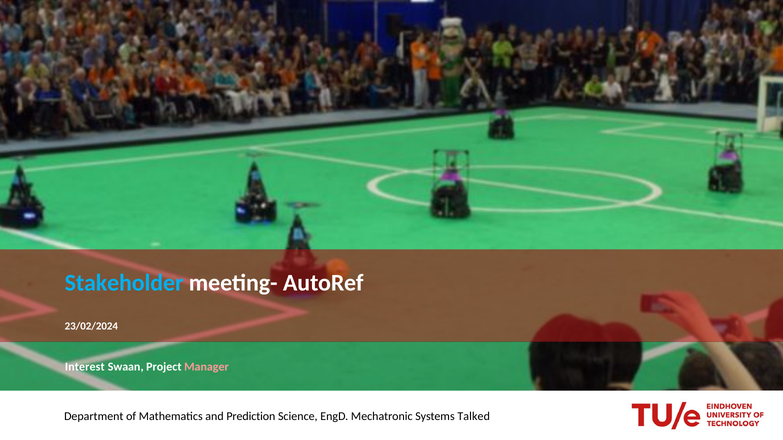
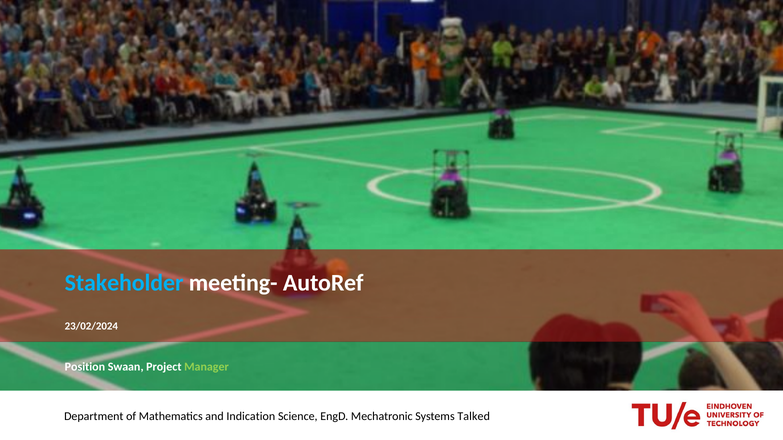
Interest: Interest -> Position
Manager colour: pink -> light green
Prediction: Prediction -> Indication
